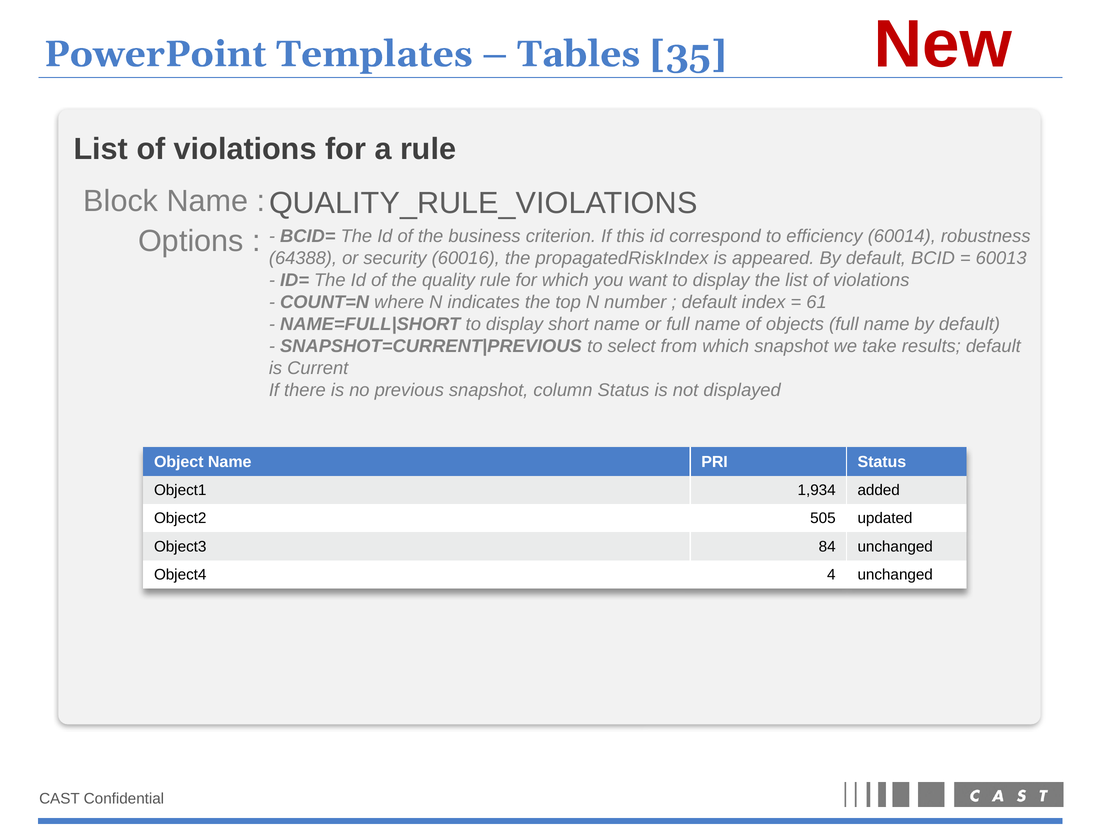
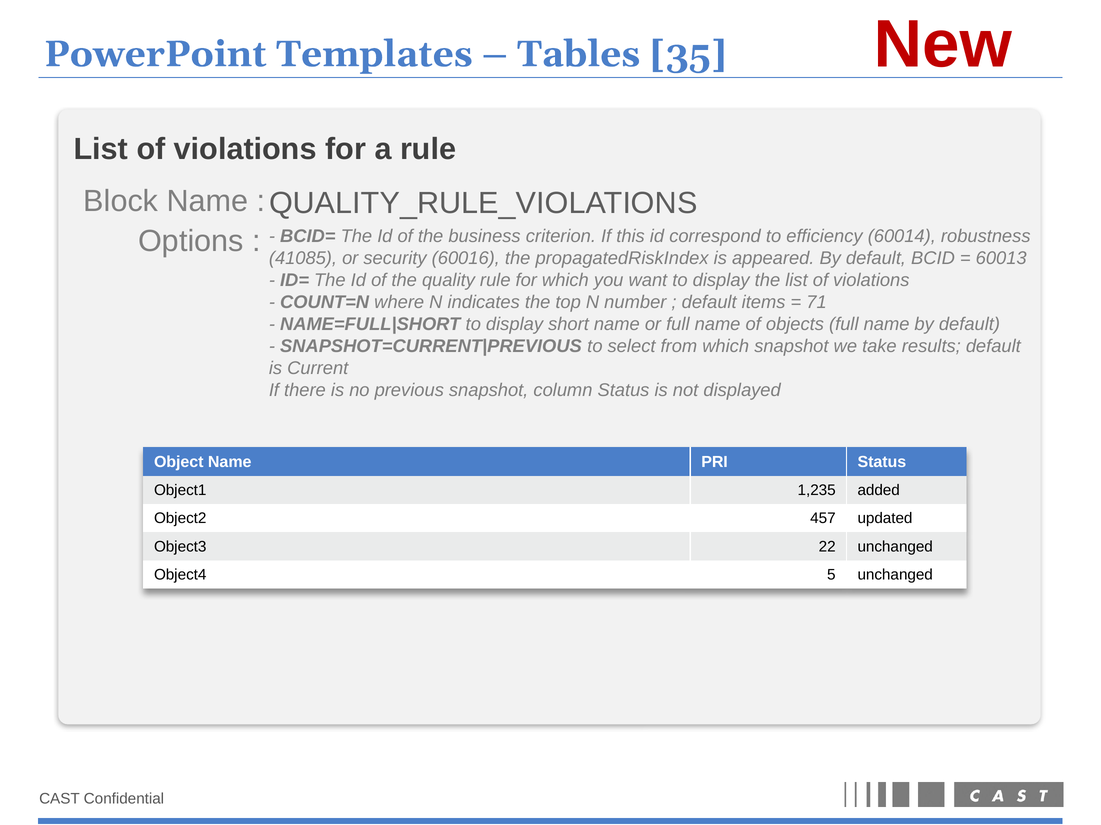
64388: 64388 -> 41085
index: index -> items
61: 61 -> 71
1,934: 1,934 -> 1,235
505: 505 -> 457
84: 84 -> 22
4: 4 -> 5
